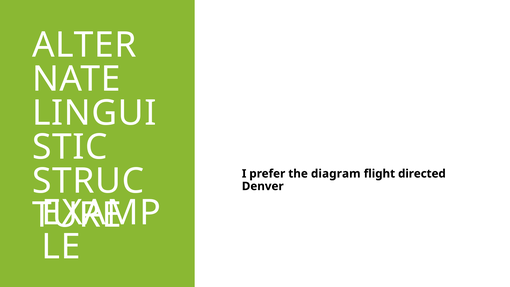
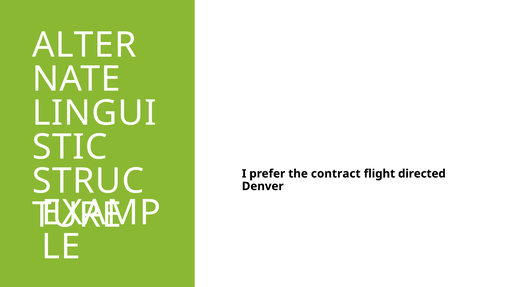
diagram: diagram -> contract
